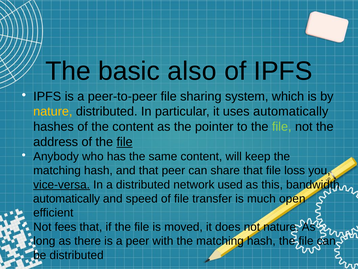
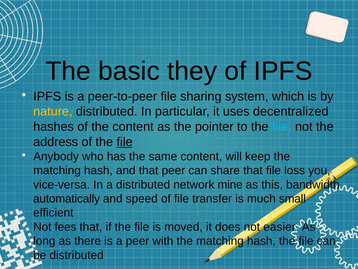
also: also -> they
uses automatically: automatically -> decentralized
file at (282, 126) colour: light green -> light blue
vice-versa underline: present -> none
used: used -> mine
open: open -> small
not nature: nature -> easier
